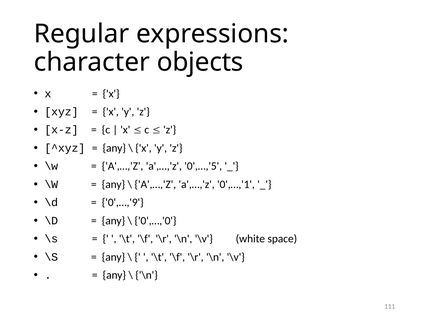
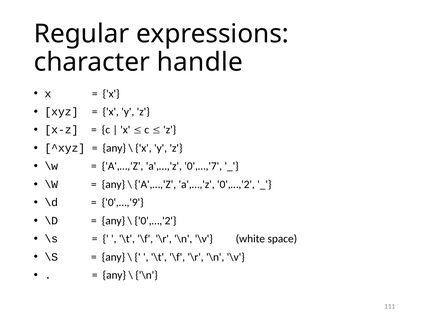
objects: objects -> handle
0',…,'5: 0',…,'5 -> 0',…,'7
a',…,'z 0',…,'1: 0',…,'1 -> 0',…,'2
0',…,'0 at (155, 221): 0',…,'0 -> 0',…,'2
